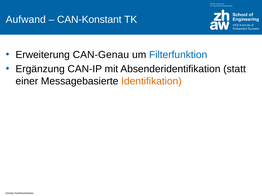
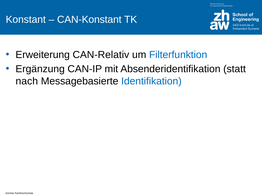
Aufwand: Aufwand -> Konstant
CAN-Genau: CAN-Genau -> CAN-Relativ
einer: einer -> nach
Identifikation colour: orange -> blue
